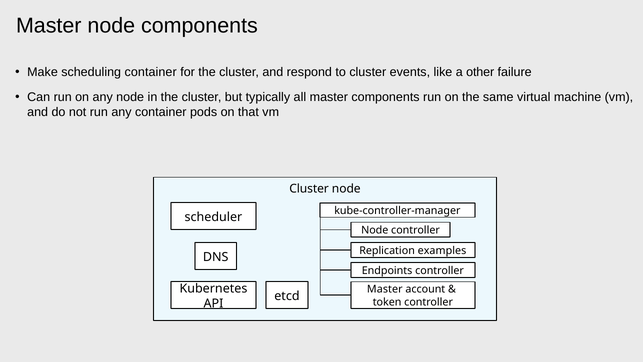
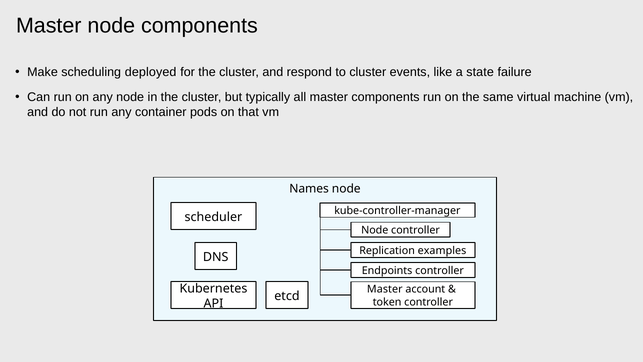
scheduling container: container -> deployed
other: other -> state
Cluster at (309, 188): Cluster -> Names
